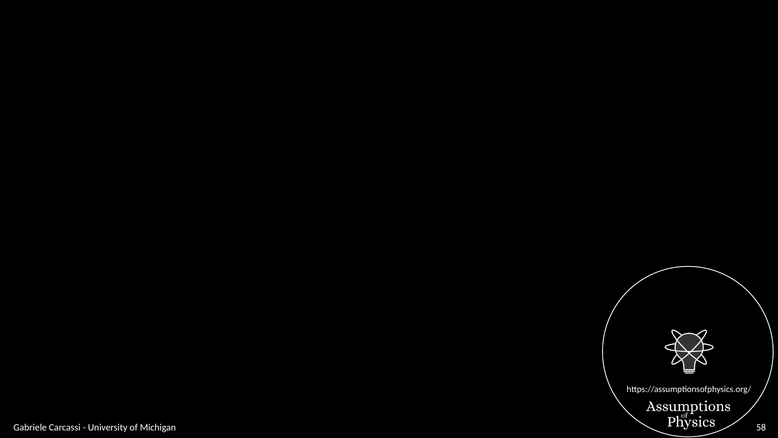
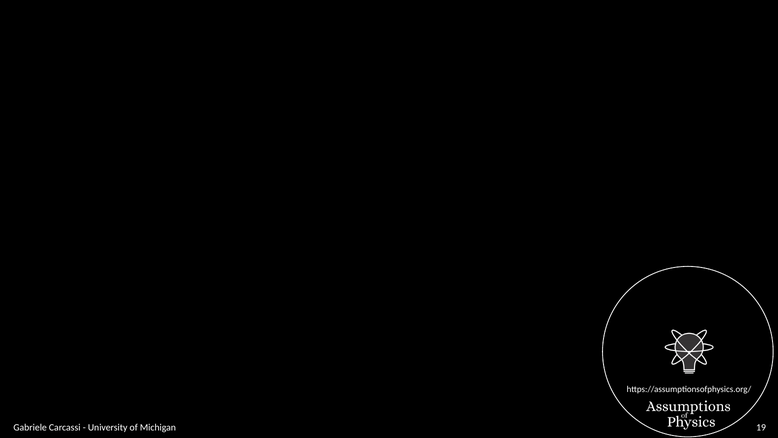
58: 58 -> 19
